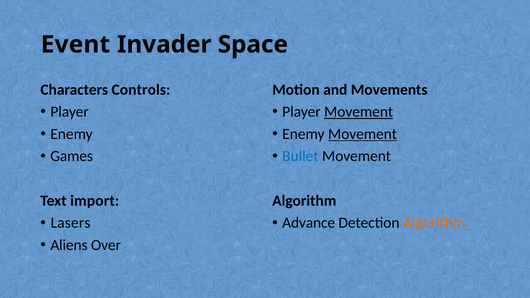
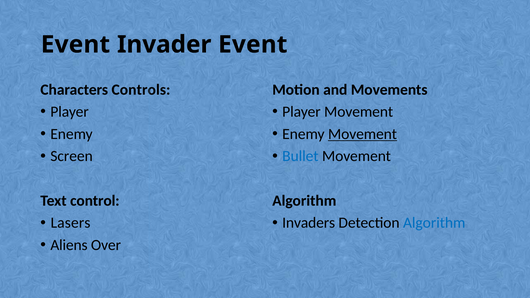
Invader Space: Space -> Event
Movement at (359, 112) underline: present -> none
Games: Games -> Screen
import: import -> control
Advance: Advance -> Invaders
Algorithm at (434, 223) colour: orange -> blue
